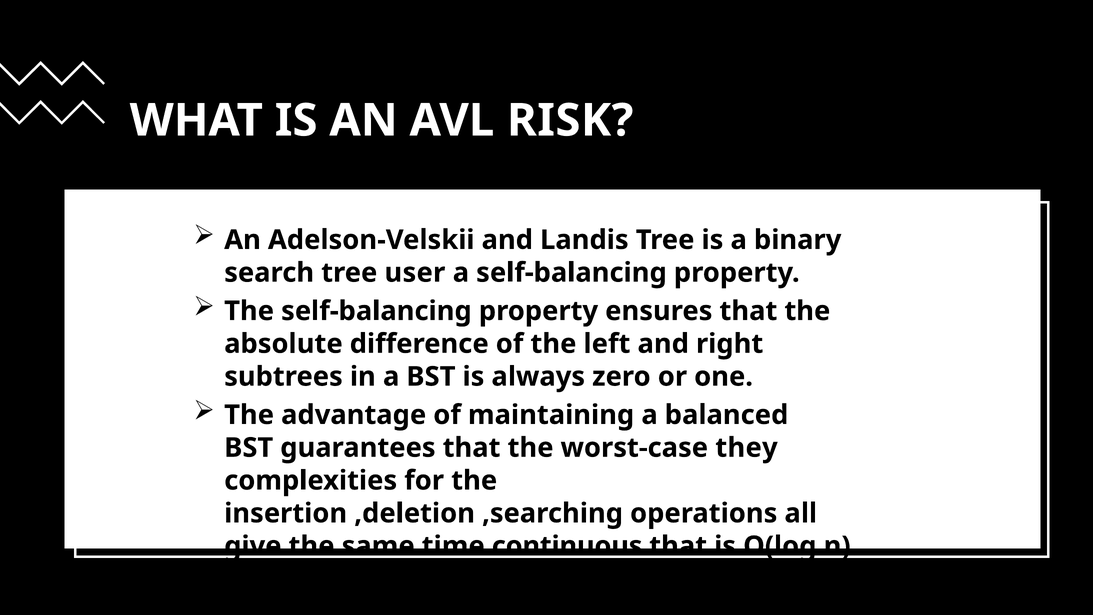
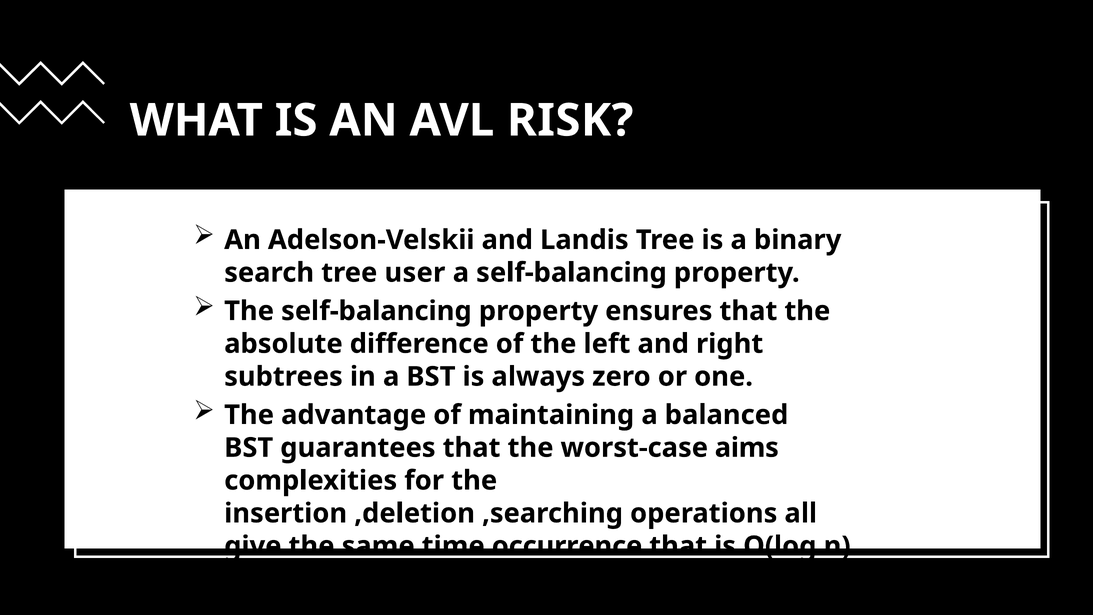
they: they -> aims
continuous: continuous -> occurrence
